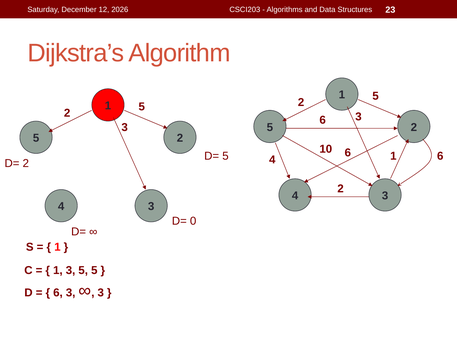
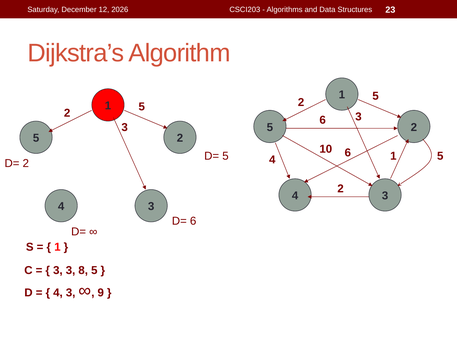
1 6: 6 -> 5
D= 0: 0 -> 6
1 at (58, 270): 1 -> 3
3 5: 5 -> 8
6 at (58, 293): 6 -> 4
3 at (101, 293): 3 -> 9
